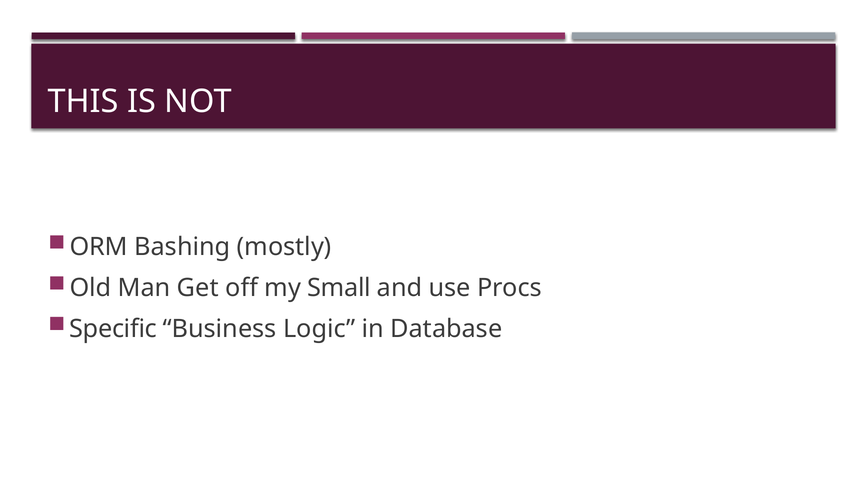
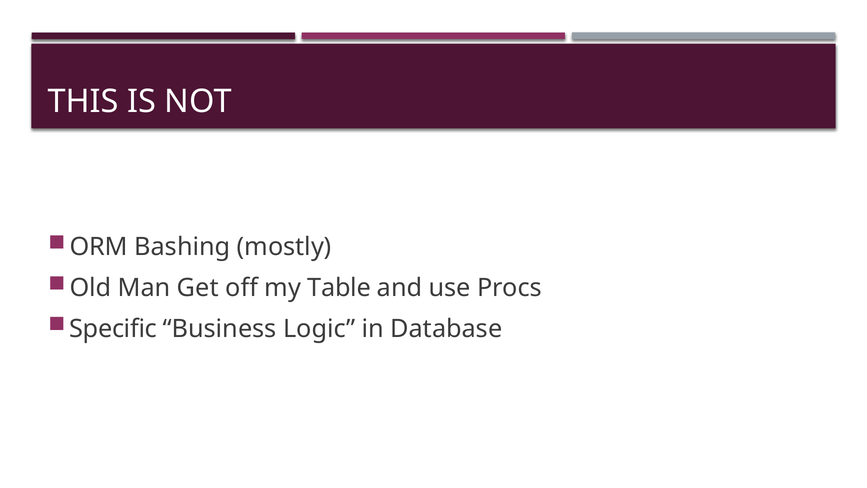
Small: Small -> Table
